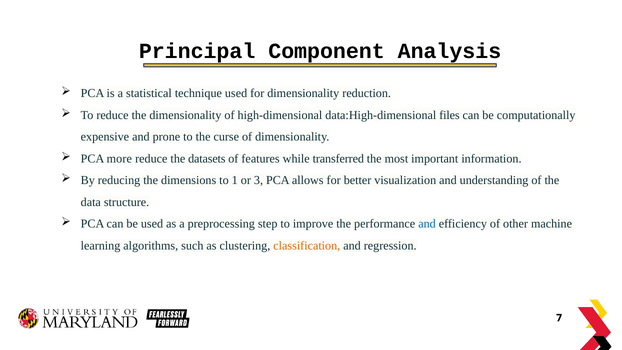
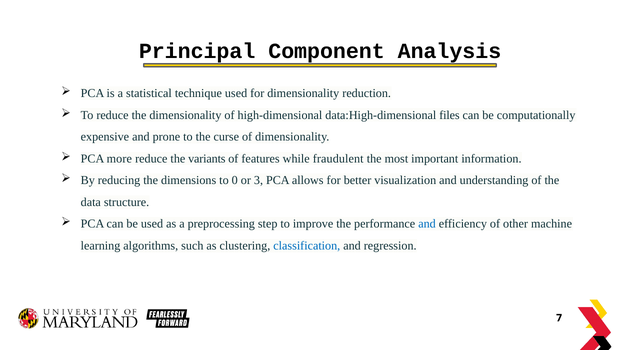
datasets: datasets -> variants
transferred: transferred -> fraudulent
1: 1 -> 0
classification colour: orange -> blue
